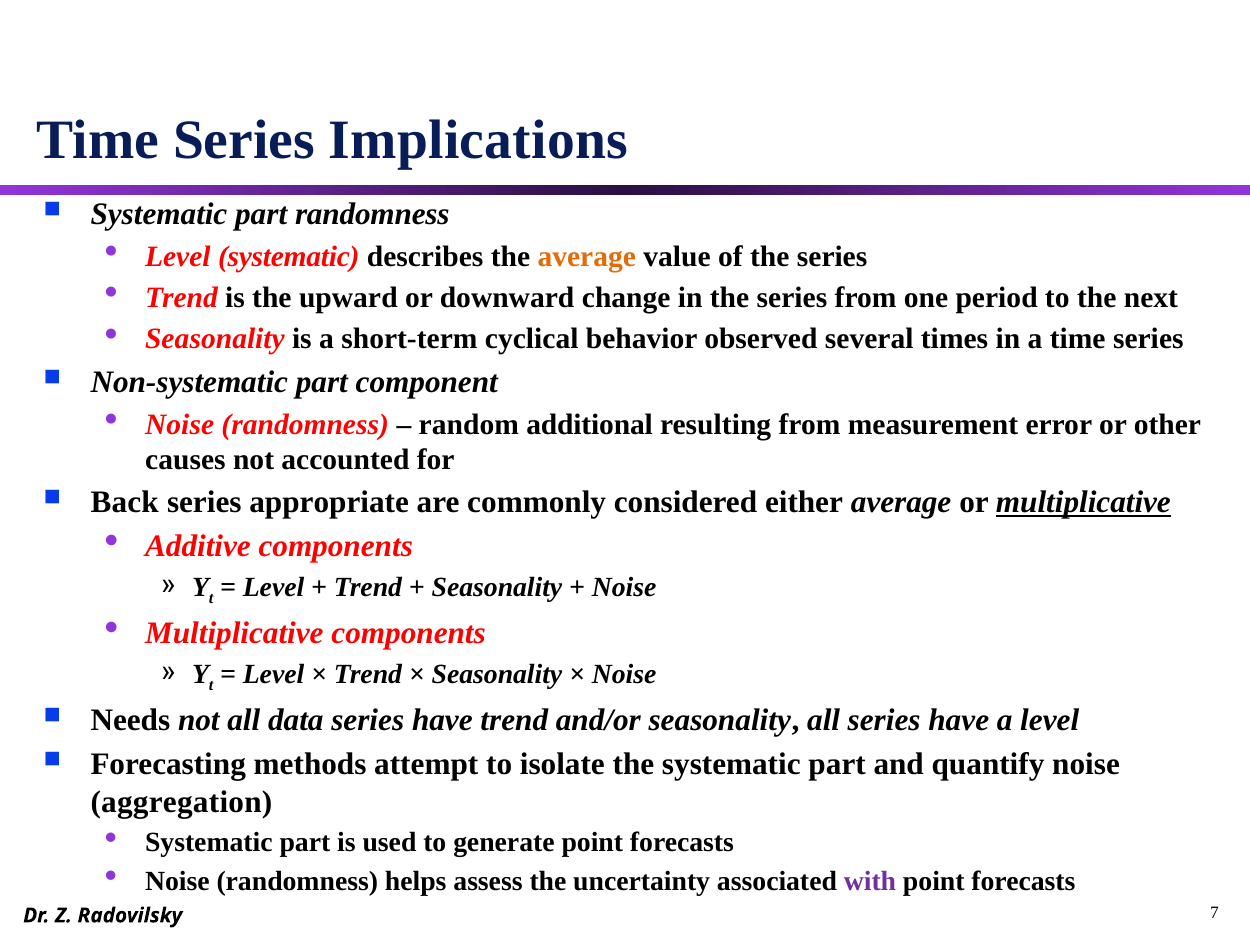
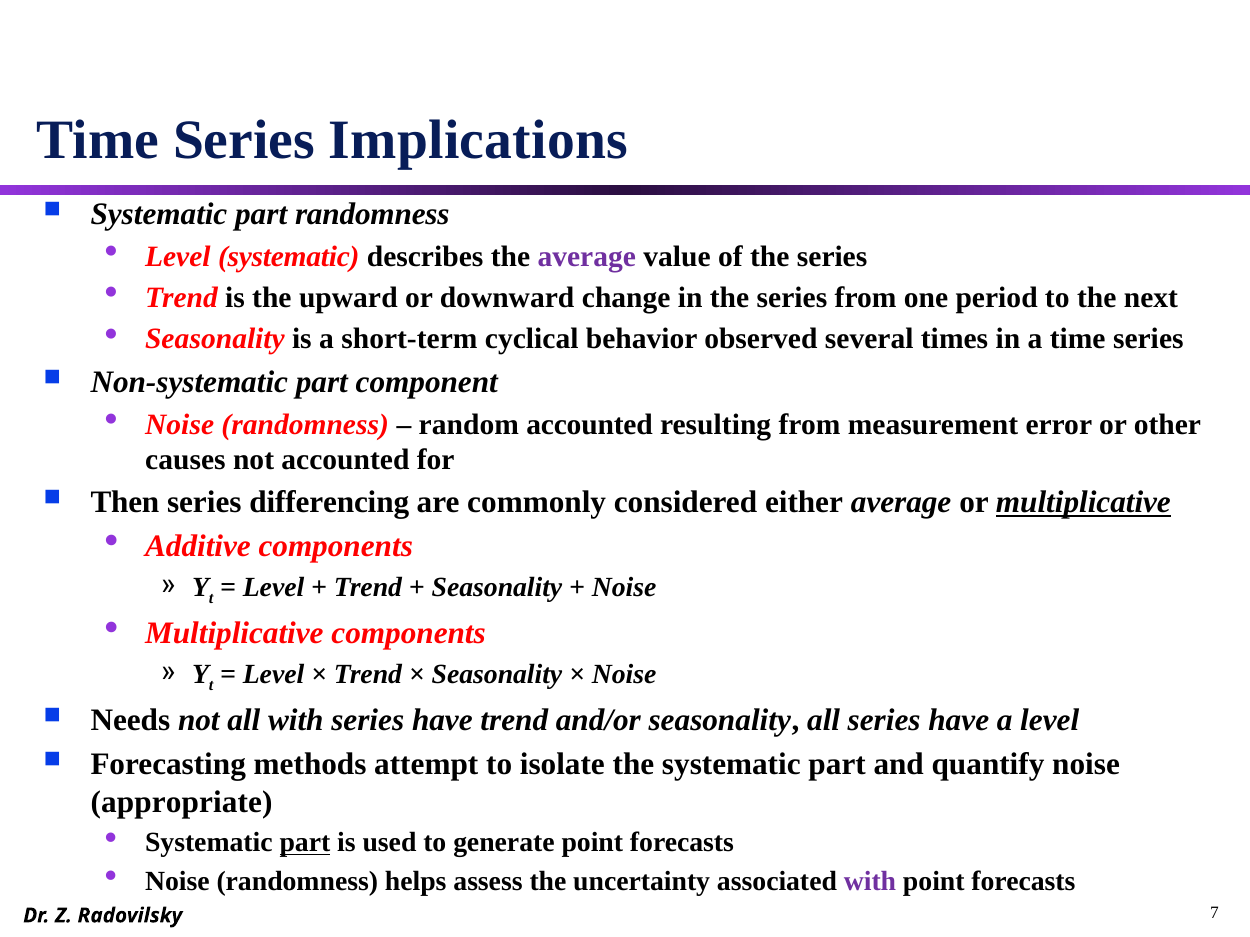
average at (587, 257) colour: orange -> purple
random additional: additional -> accounted
Back: Back -> Then
appropriate: appropriate -> differencing
all data: data -> with
aggregation: aggregation -> appropriate
part at (305, 843) underline: none -> present
